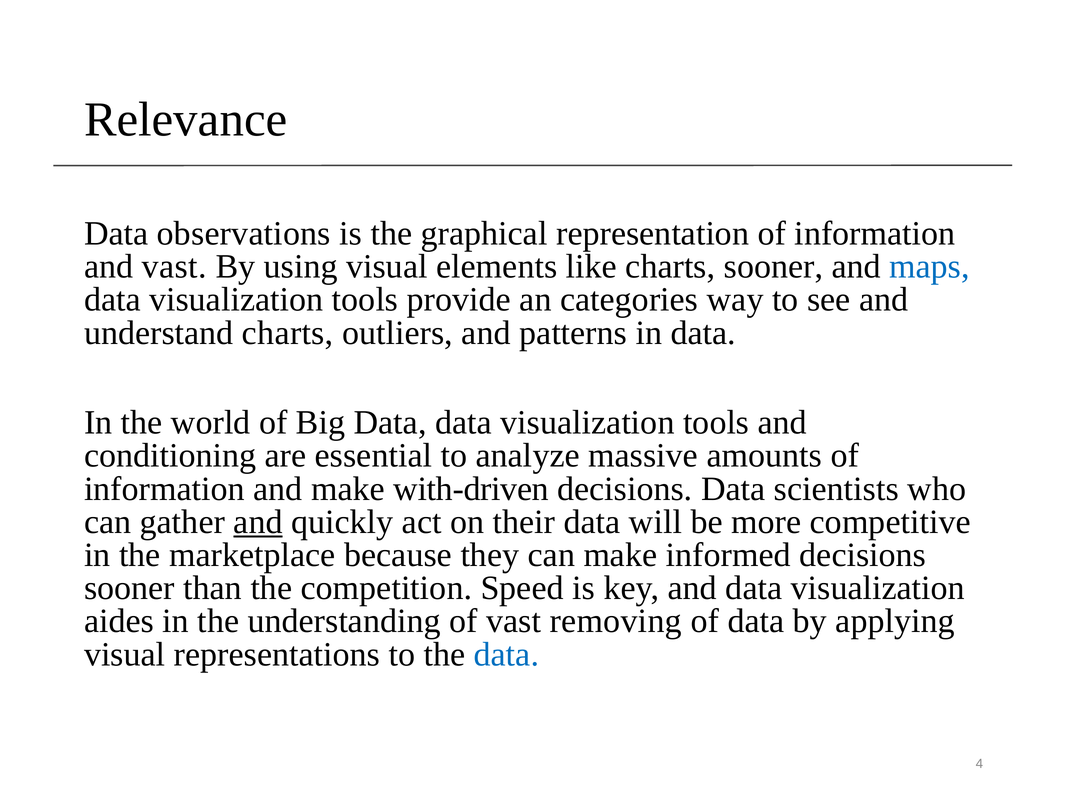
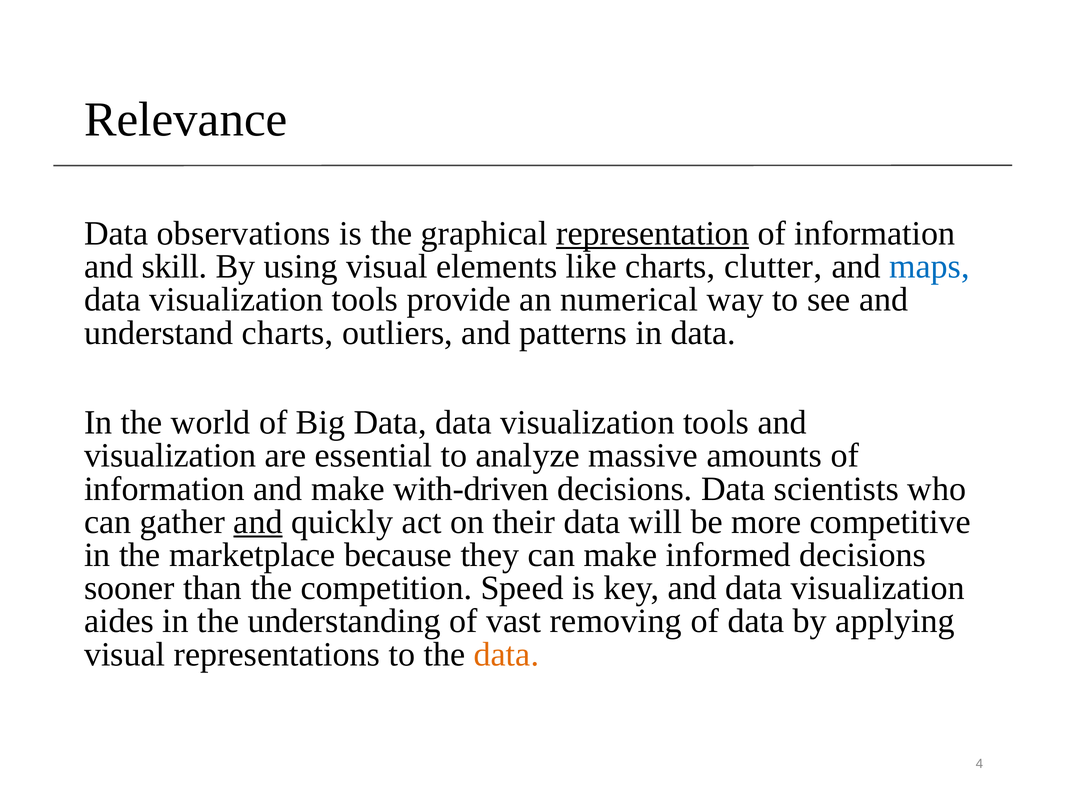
representation underline: none -> present
and vast: vast -> skill
charts sooner: sooner -> clutter
categories: categories -> numerical
conditioning at (170, 456): conditioning -> visualization
data at (506, 654) colour: blue -> orange
